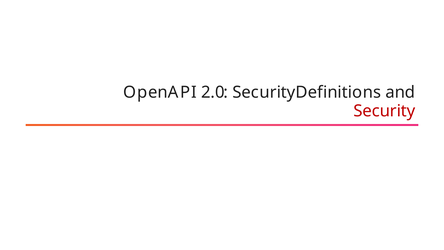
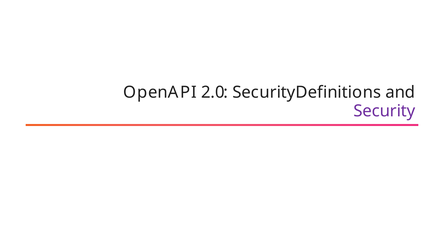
Security colour: red -> purple
